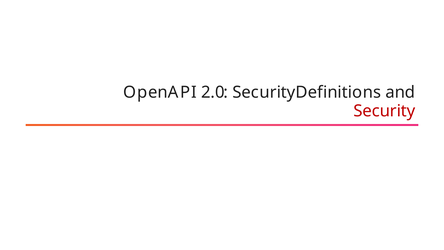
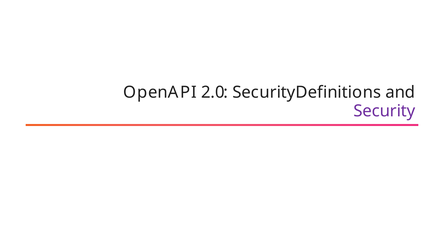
Security colour: red -> purple
